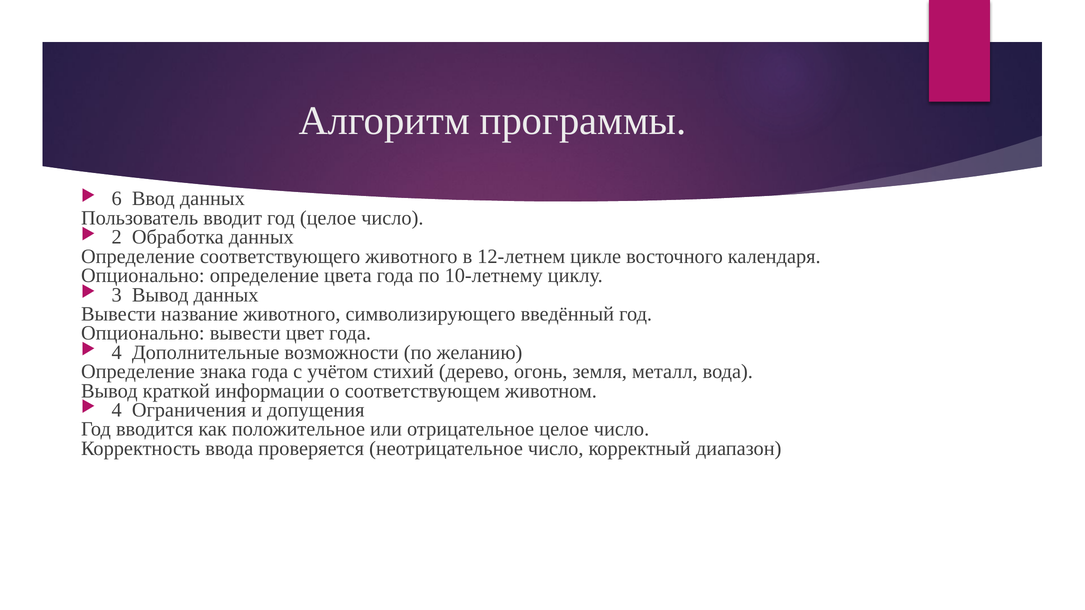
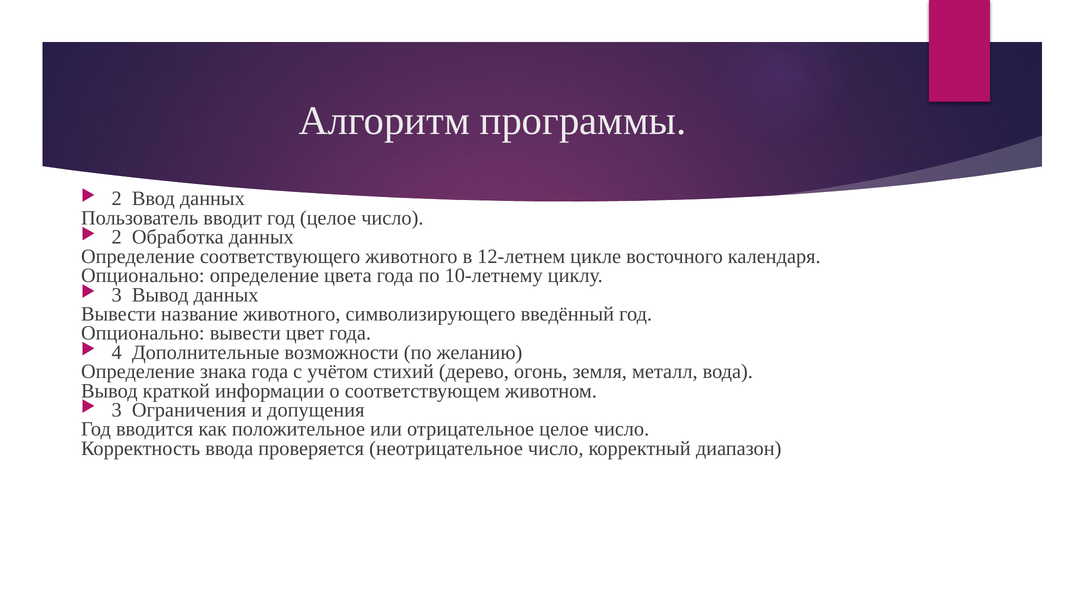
6 at (117, 199): 6 -> 2
4 at (117, 410): 4 -> 3
